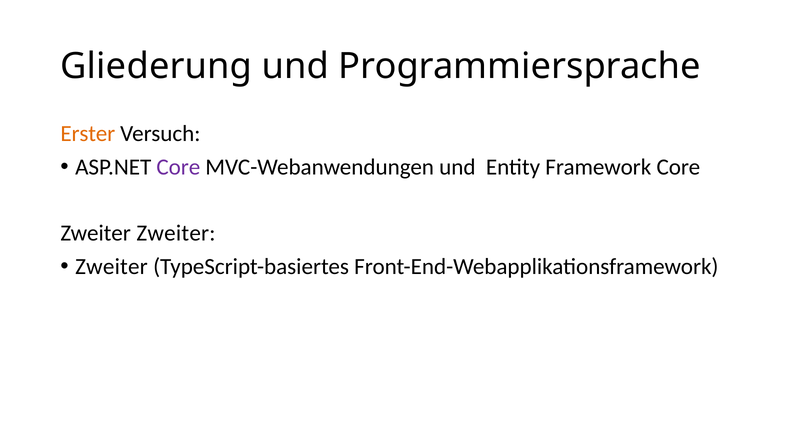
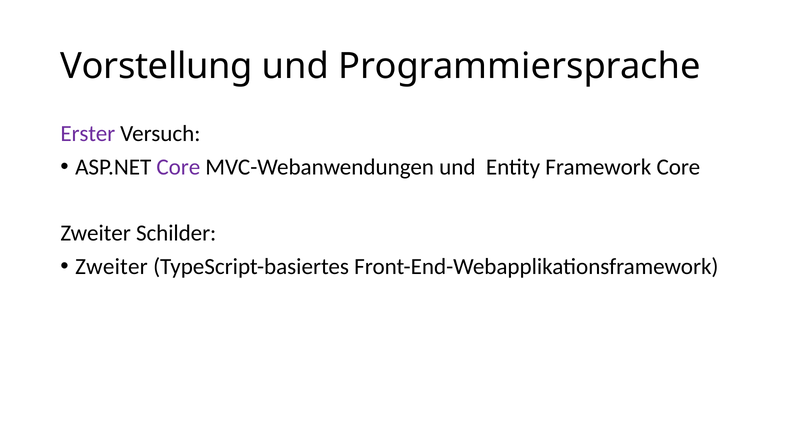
Gliederung: Gliederung -> Vorstellung
Erster colour: orange -> purple
Zweiter Zweiter: Zweiter -> Schilder
